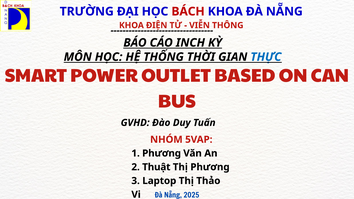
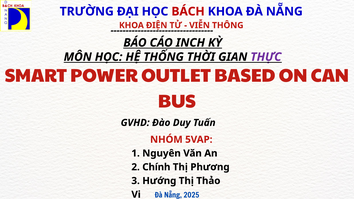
THỰC colour: blue -> purple
1 Phương: Phương -> Nguyên
Thuật: Thuật -> Chính
Laptop: Laptop -> Hướng
